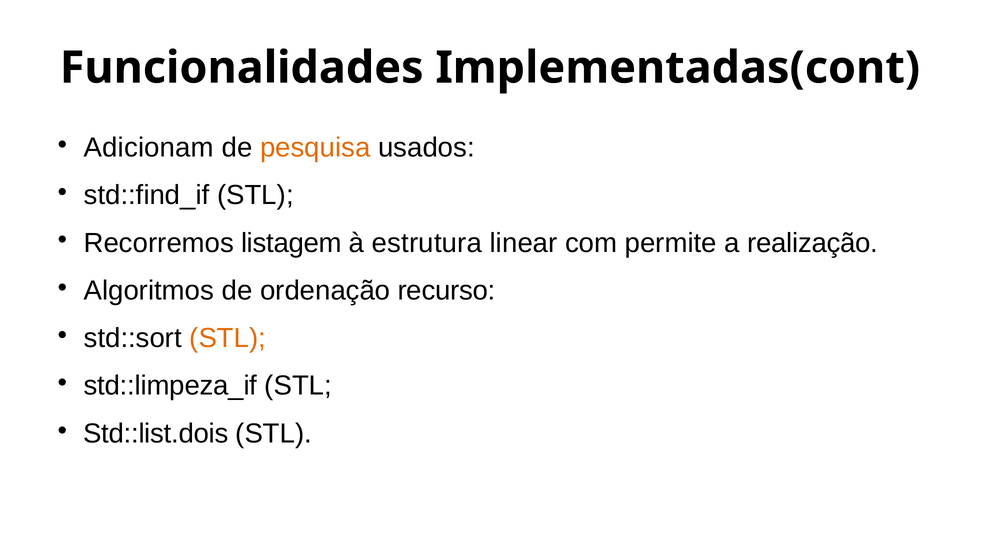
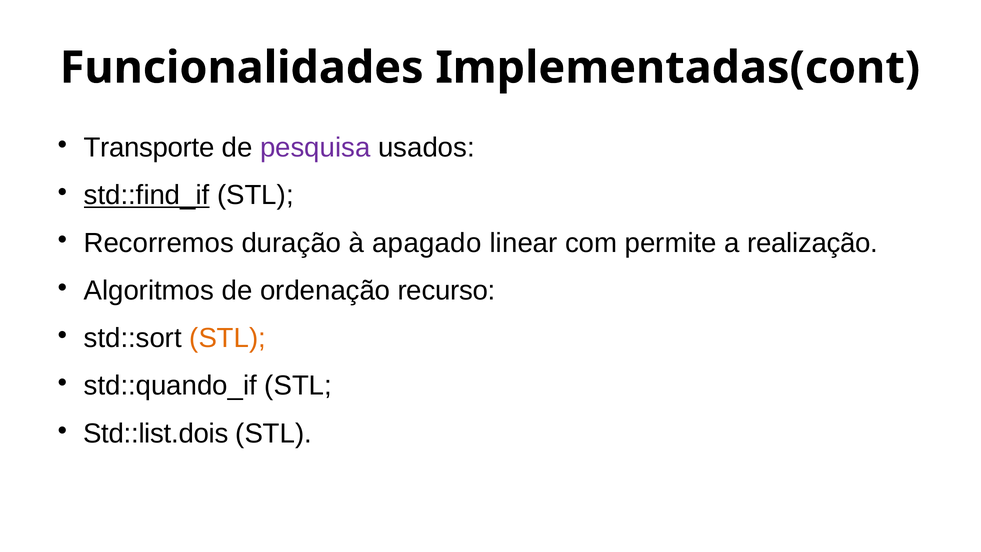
Adicionam: Adicionam -> Transporte
pesquisa colour: orange -> purple
std::find_if underline: none -> present
listagem: listagem -> duração
estrutura: estrutura -> apagado
std::limpeza_if: std::limpeza_if -> std::quando_if
